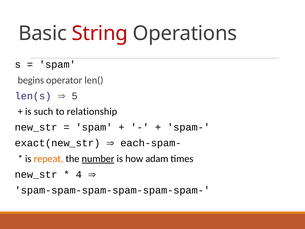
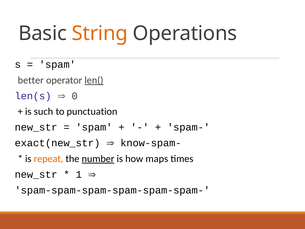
String colour: red -> orange
begins: begins -> better
len( underline: none -> present
5: 5 -> 0
relationship: relationship -> punctuation
each-spam-: each-spam- -> know-spam-
adam: adam -> maps
4: 4 -> 1
